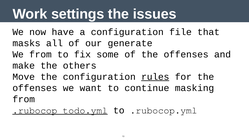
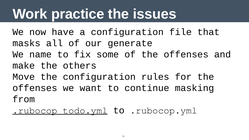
settings: settings -> practice
We from: from -> name
rules underline: present -> none
